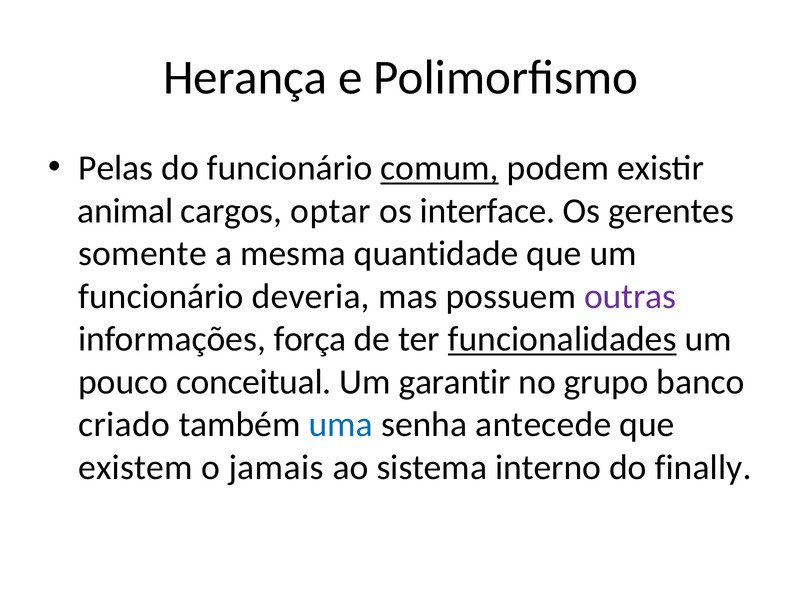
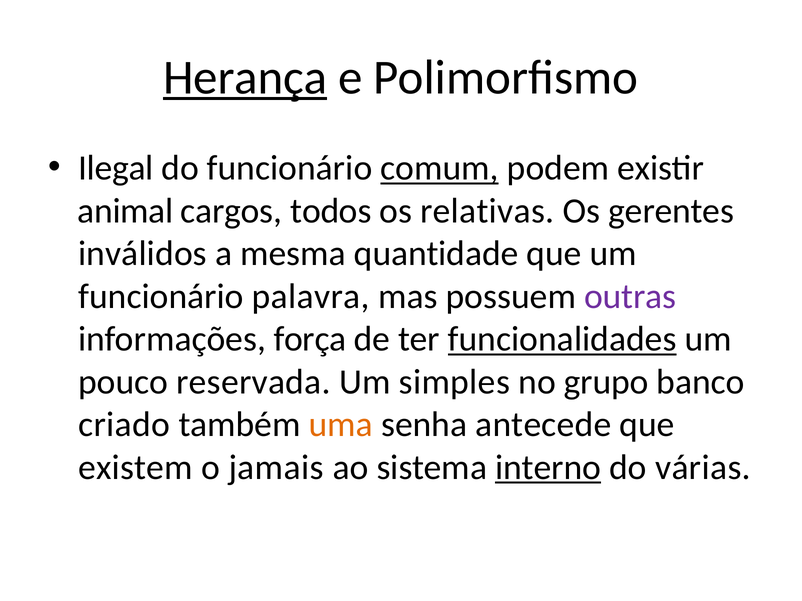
Herança underline: none -> present
Pelas: Pelas -> Ilegal
optar: optar -> todos
interface: interface -> relativas
somente: somente -> inválidos
deveria: deveria -> palavra
conceitual: conceitual -> reservada
garantir: garantir -> simples
uma colour: blue -> orange
interno underline: none -> present
finally: finally -> várias
